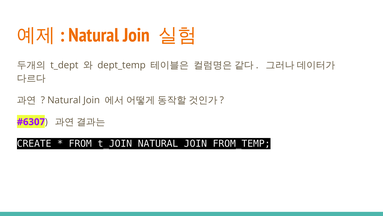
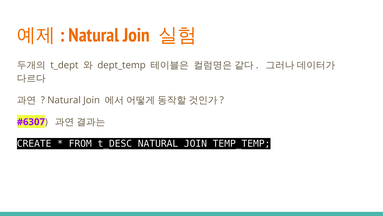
t_JOIN: t_JOIN -> t_DESC
FROM_TEMP: FROM_TEMP -> TEMP_TEMP
